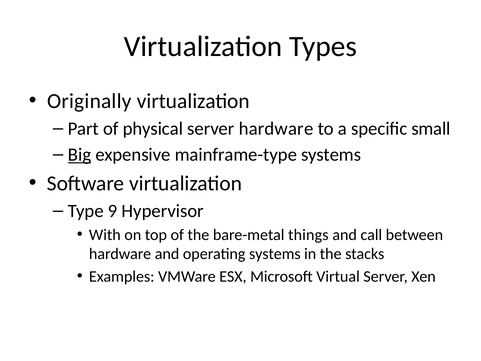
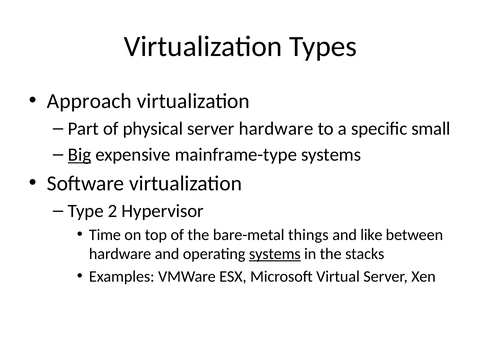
Originally: Originally -> Approach
9: 9 -> 2
With: With -> Time
call: call -> like
systems at (275, 254) underline: none -> present
